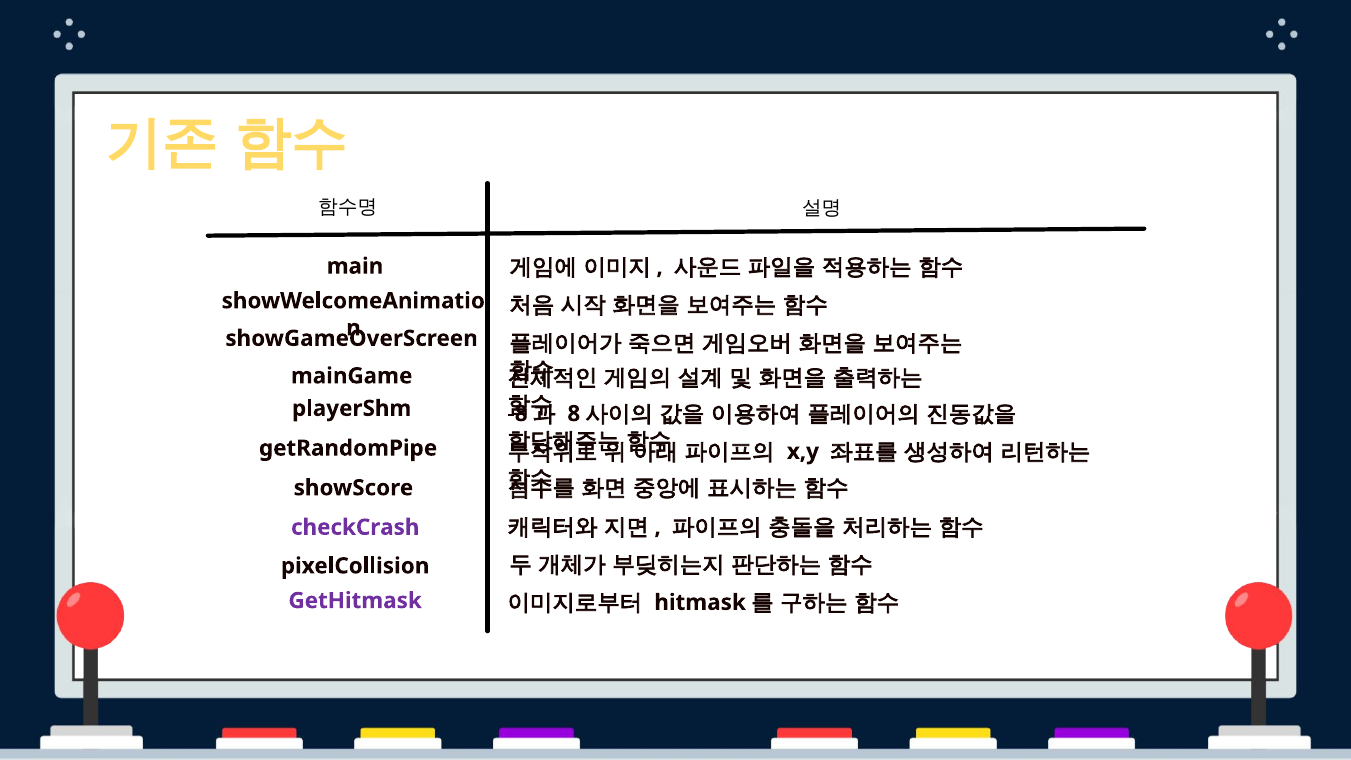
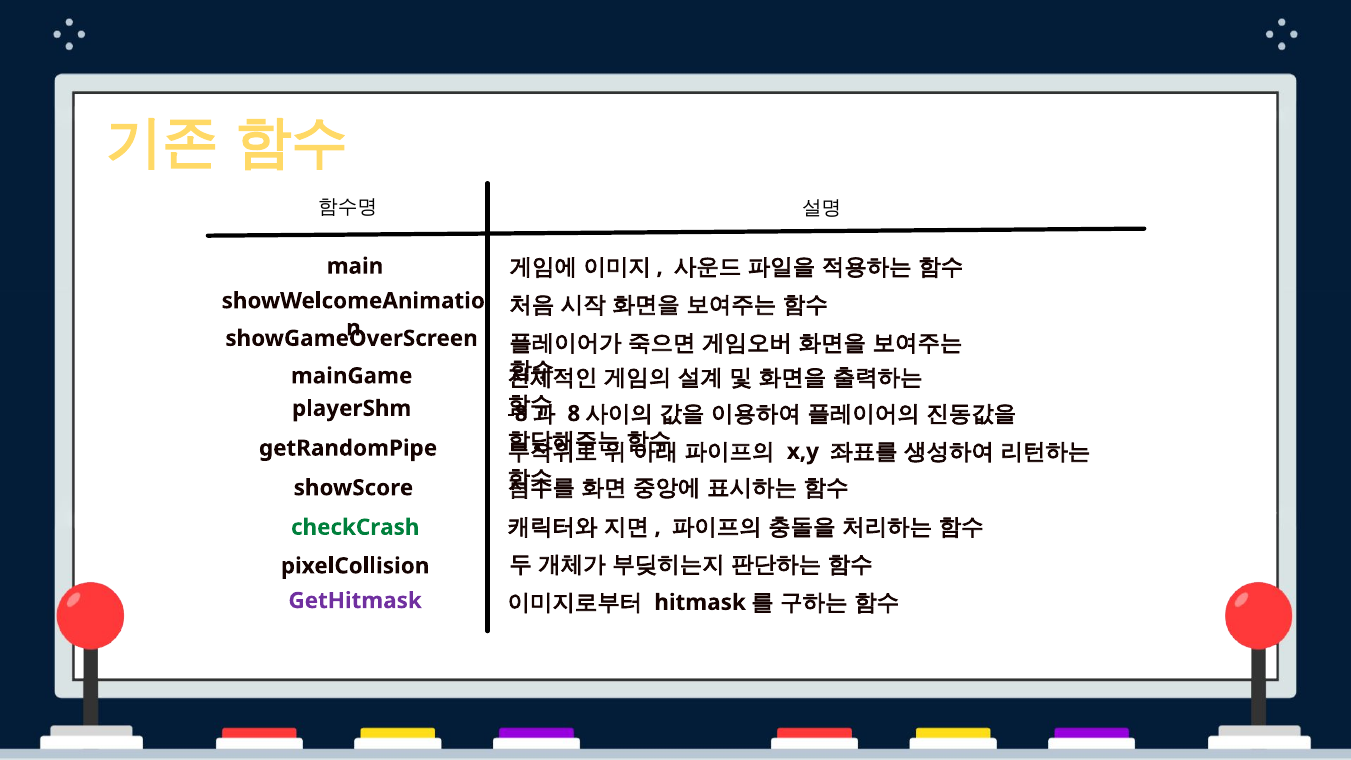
checkCrash colour: purple -> green
